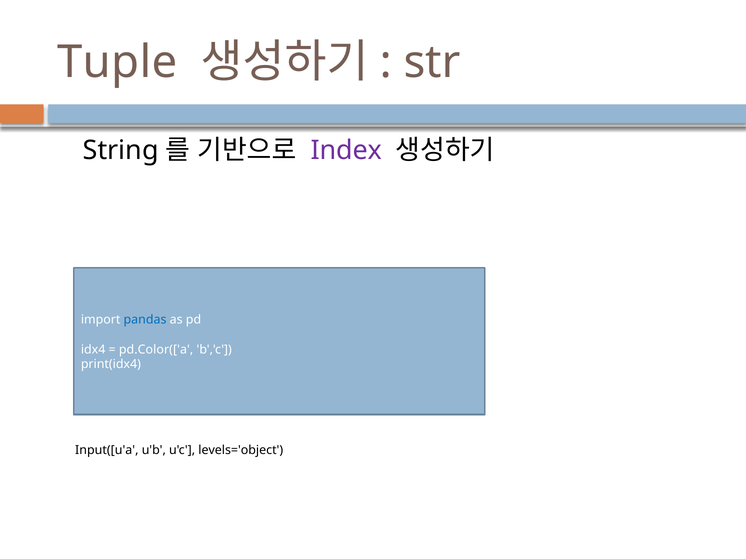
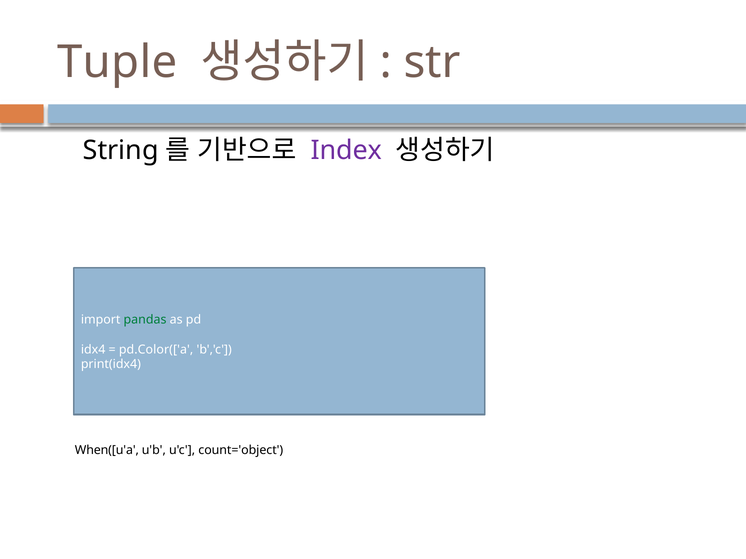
pandas colour: blue -> green
Input([u'a: Input([u'a -> When([u'a
levels='object: levels='object -> count='object
